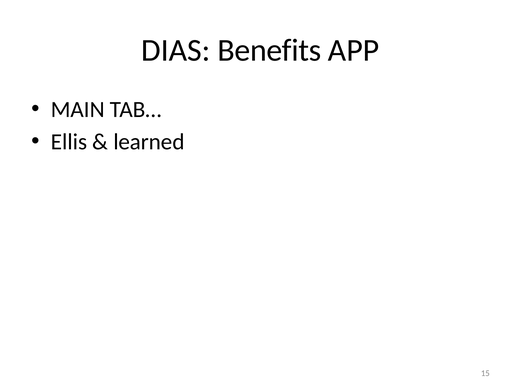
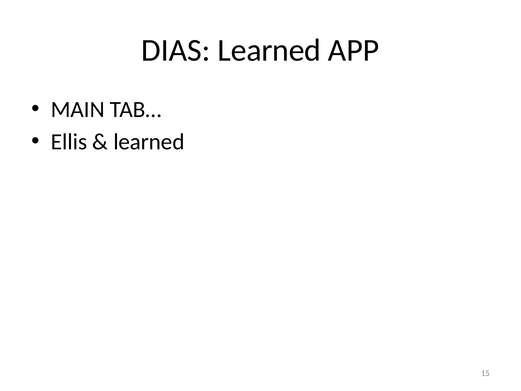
DIAS Benefits: Benefits -> Learned
